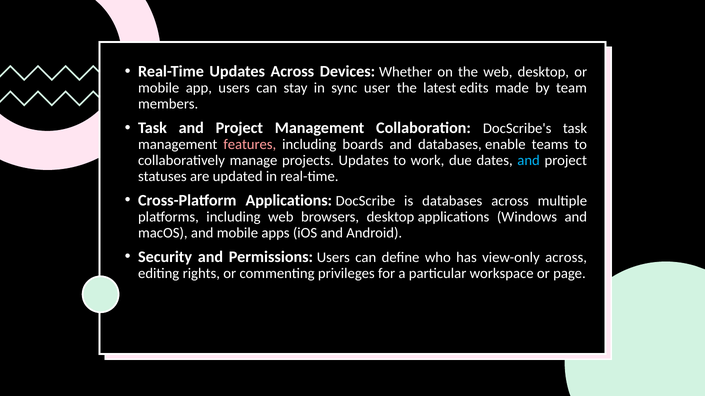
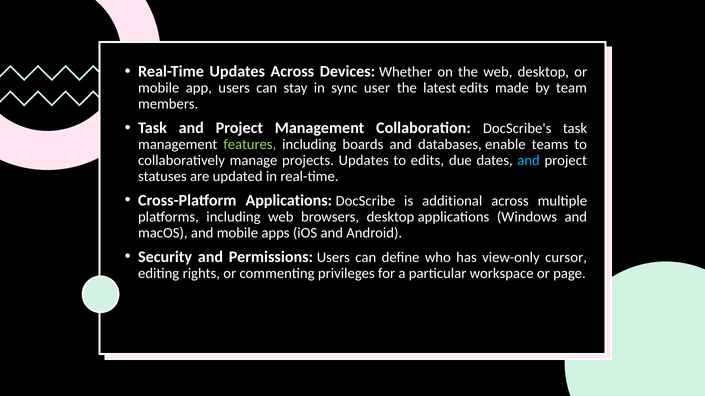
features colour: pink -> light green
to work: work -> edits
is databases: databases -> additional
view-only across: across -> cursor
